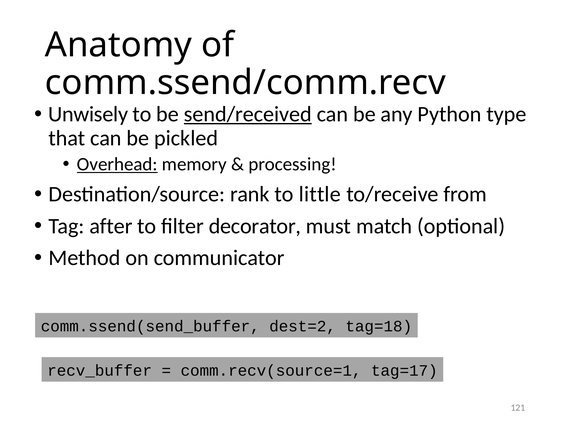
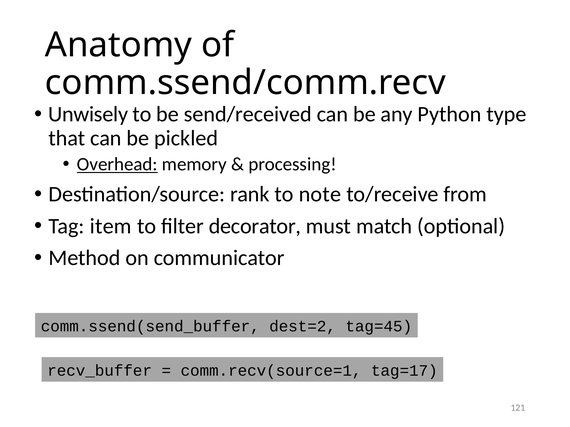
send/received underline: present -> none
little: little -> note
after: after -> item
tag=18: tag=18 -> tag=45
